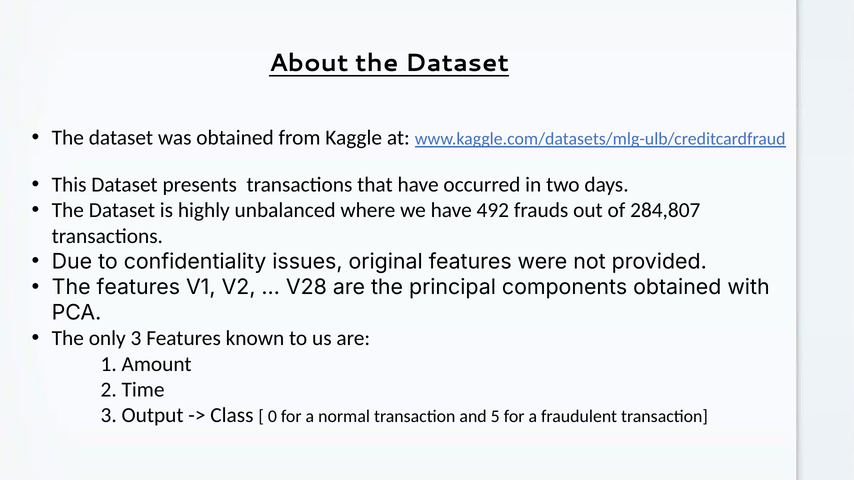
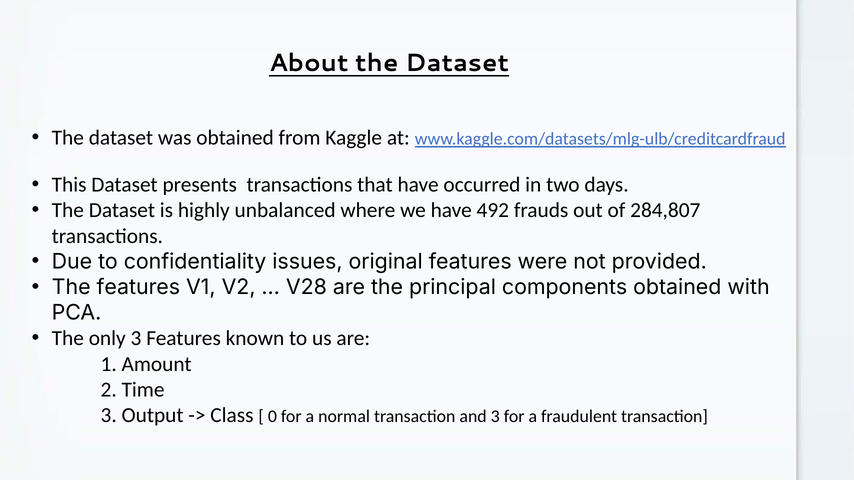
and 5: 5 -> 3
